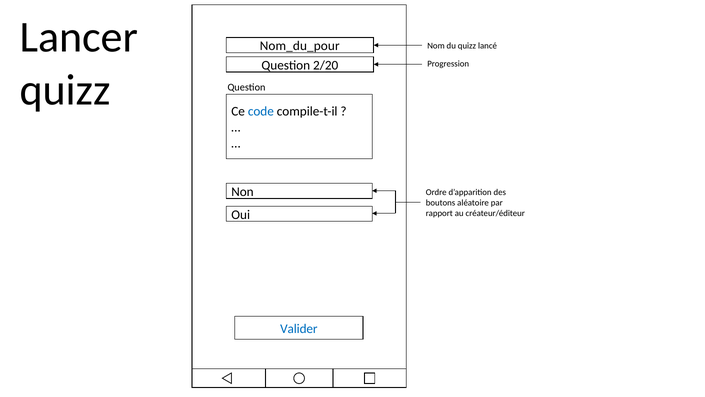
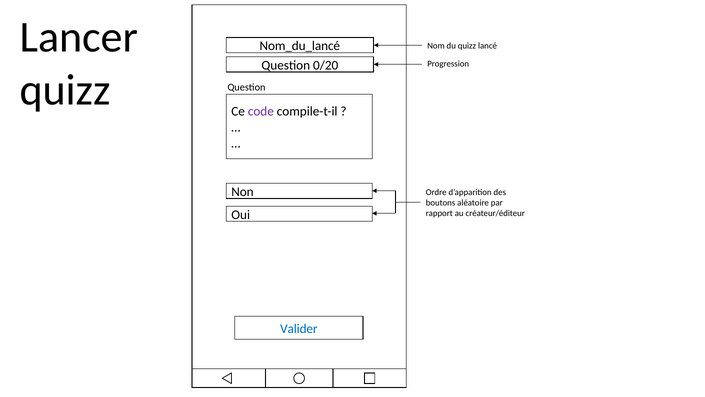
Nom_du_pour: Nom_du_pour -> Nom_du_lancé
2/20: 2/20 -> 0/20
code colour: blue -> purple
